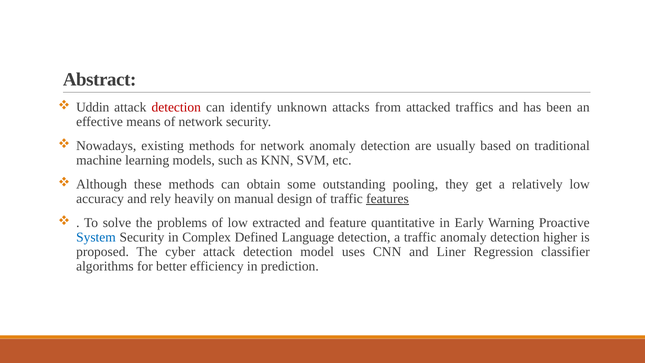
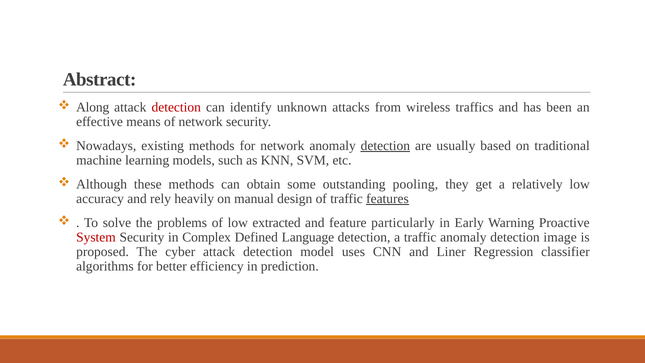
Uddin: Uddin -> Along
attacked: attacked -> wireless
detection at (385, 146) underline: none -> present
quantitative: quantitative -> particularly
System colour: blue -> red
higher: higher -> image
